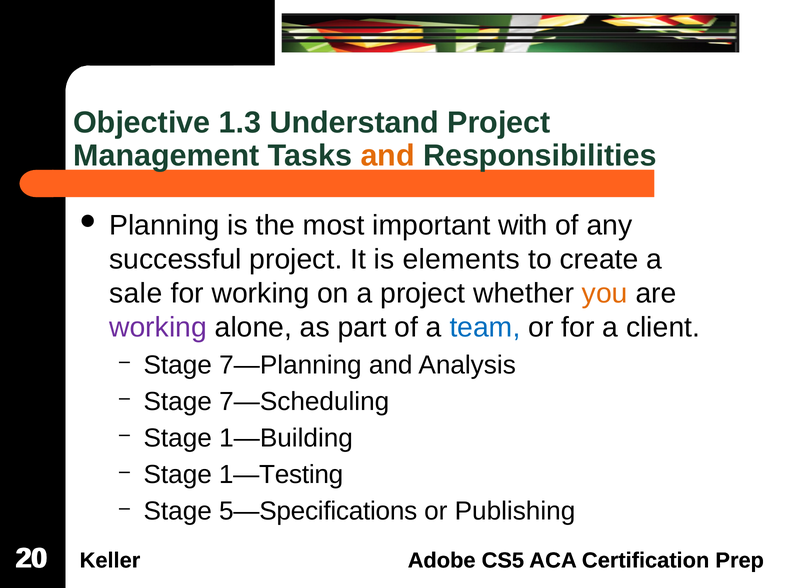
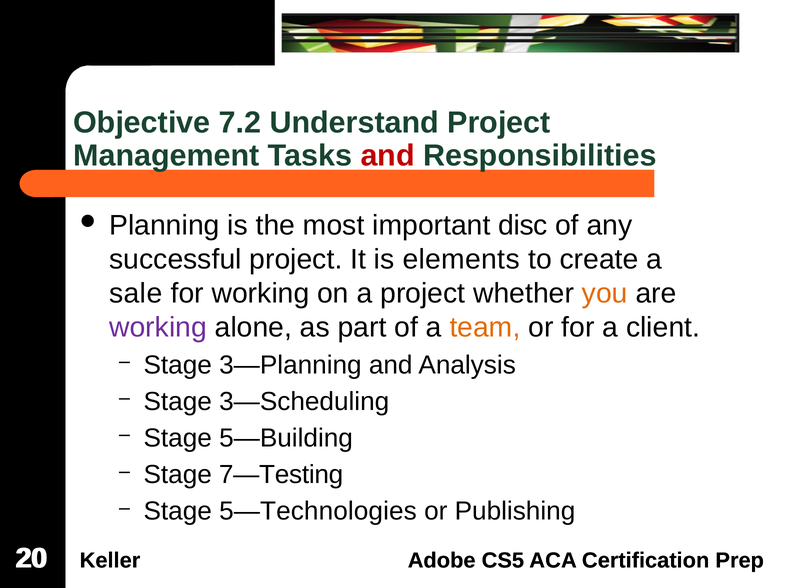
1.3: 1.3 -> 7.2
and at (388, 156) colour: orange -> red
with: with -> disc
team colour: blue -> orange
7—Planning: 7—Planning -> 3—Planning
7—Scheduling: 7—Scheduling -> 3—Scheduling
1—Building: 1—Building -> 5—Building
1—Testing: 1—Testing -> 7—Testing
5—Specifications: 5—Specifications -> 5—Technologies
